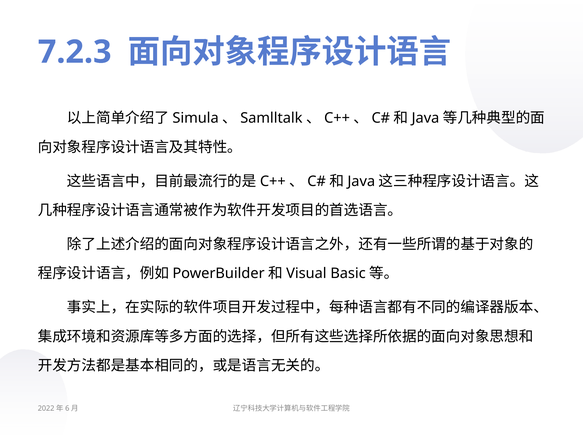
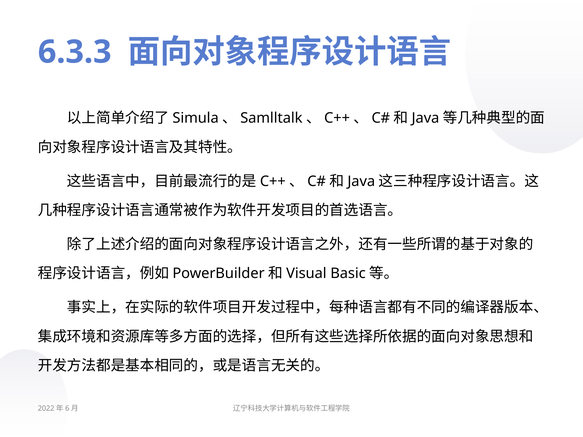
7.2.3: 7.2.3 -> 6.3.3
